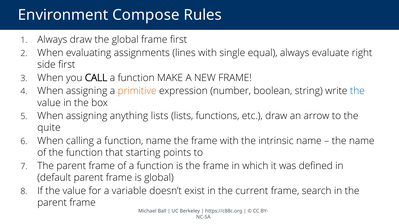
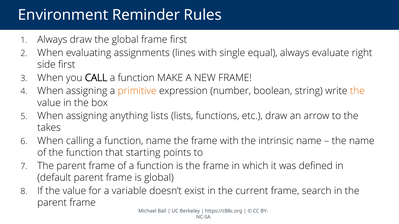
Compose: Compose -> Reminder
the at (357, 91) colour: blue -> orange
quite: quite -> takes
